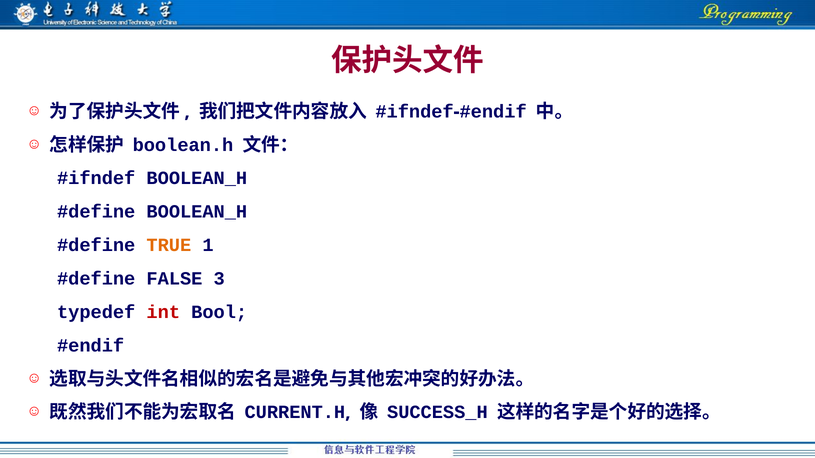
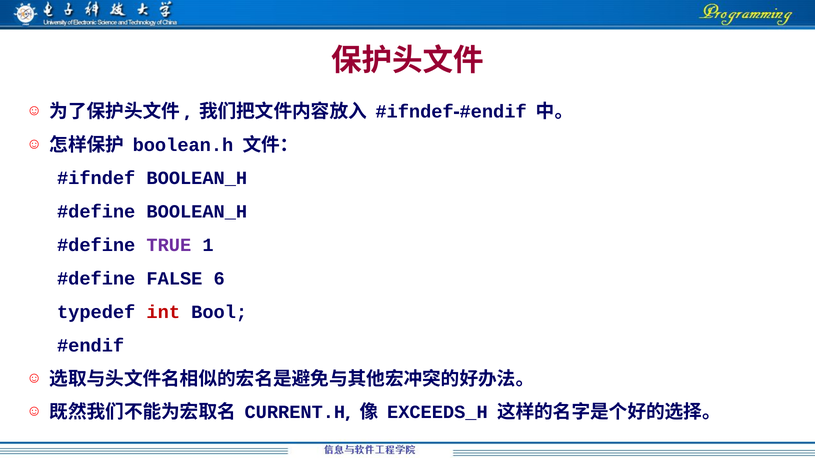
TRUE colour: orange -> purple
3: 3 -> 6
SUCCESS_H: SUCCESS_H -> EXCEEDS_H
